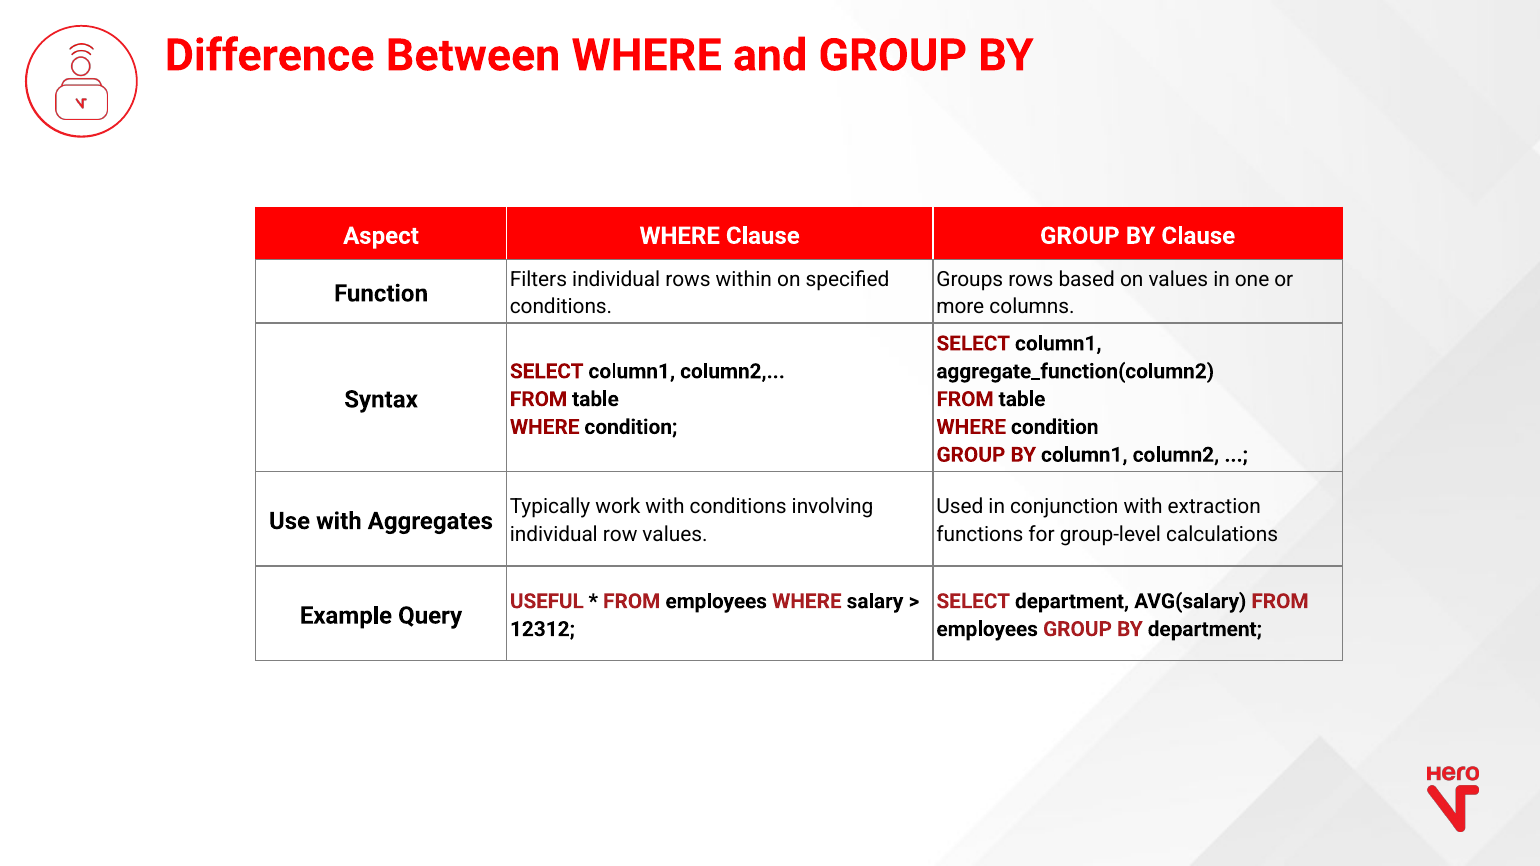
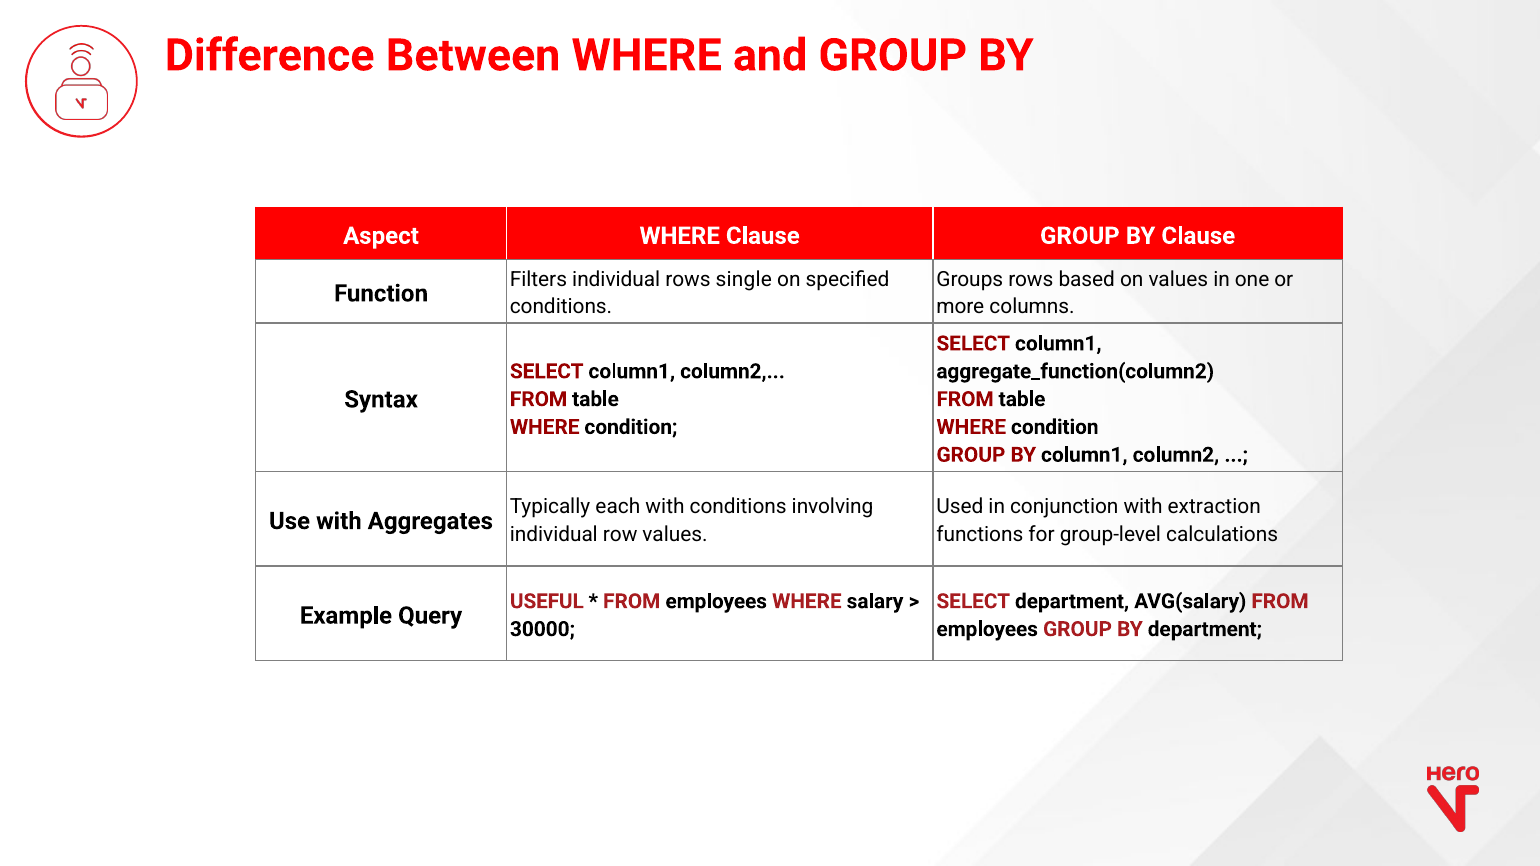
within: within -> single
work: work -> each
12312: 12312 -> 30000
